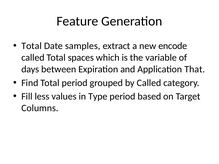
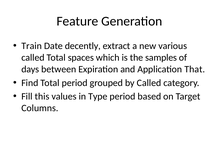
Total at (32, 46): Total -> Train
samples: samples -> decently
encode: encode -> various
variable: variable -> samples
less: less -> this
